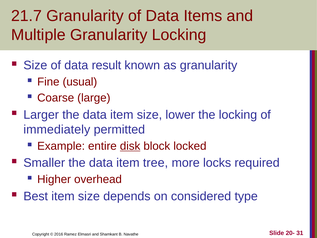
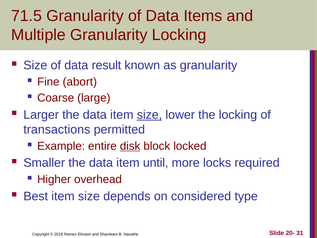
21.7: 21.7 -> 71.5
usual: usual -> abort
size at (149, 115) underline: none -> present
immediately: immediately -> transactions
tree: tree -> until
